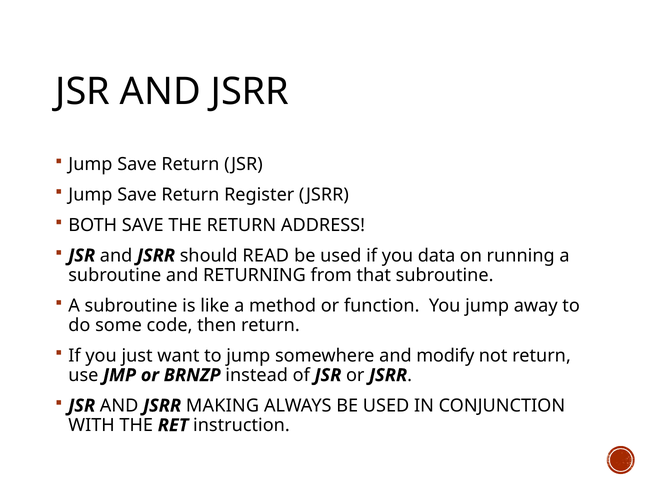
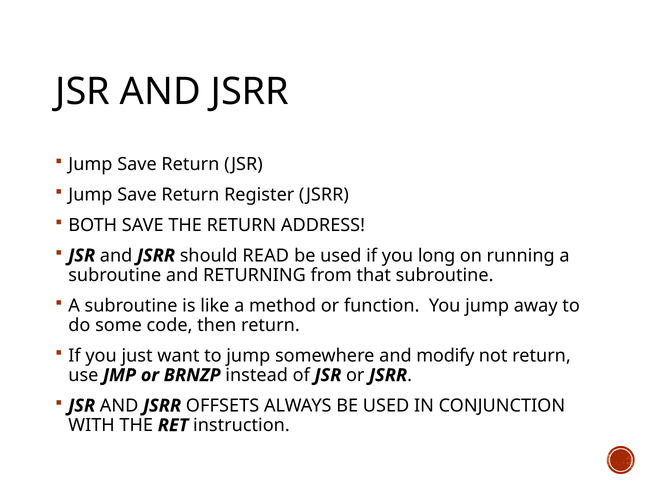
data: data -> long
MAKING: MAKING -> OFFSETS
